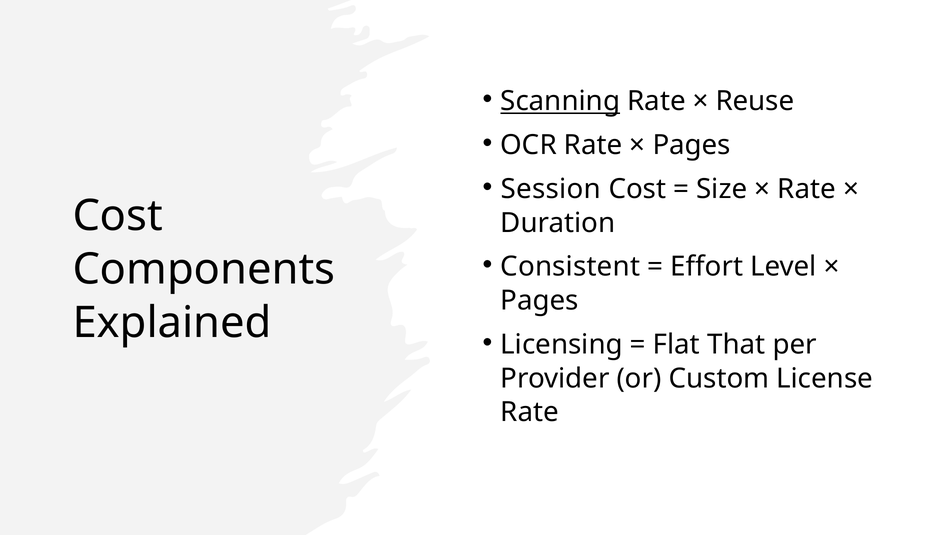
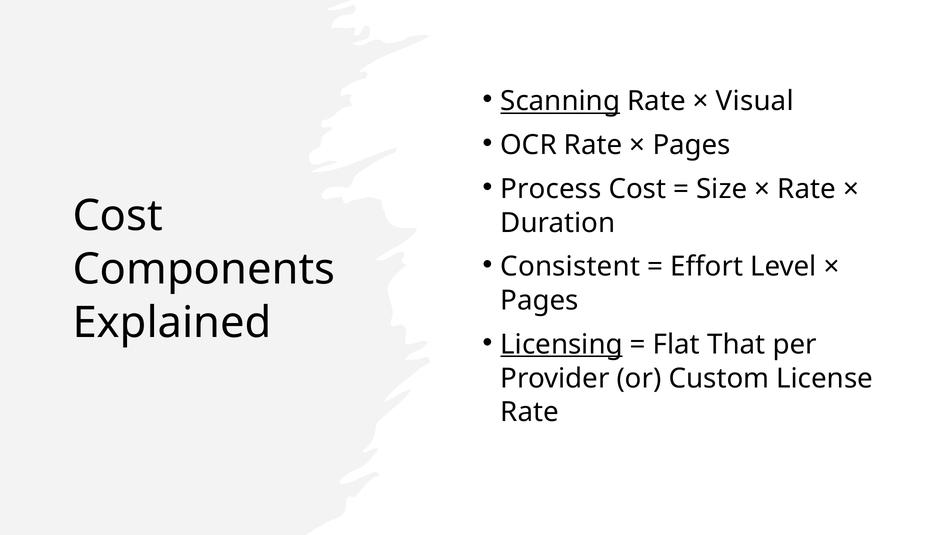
Reuse: Reuse -> Visual
Session: Session -> Process
Licensing underline: none -> present
